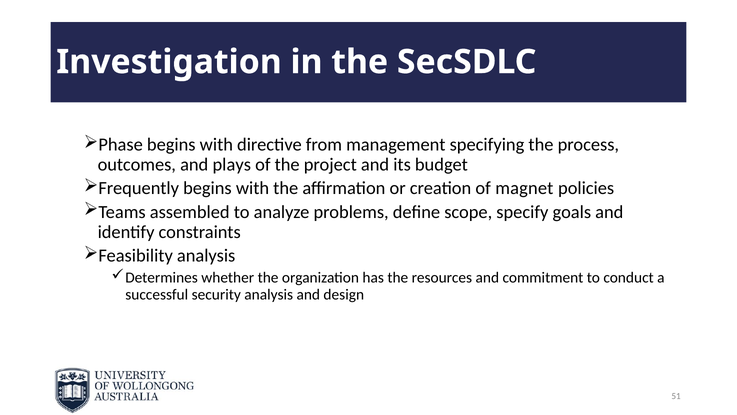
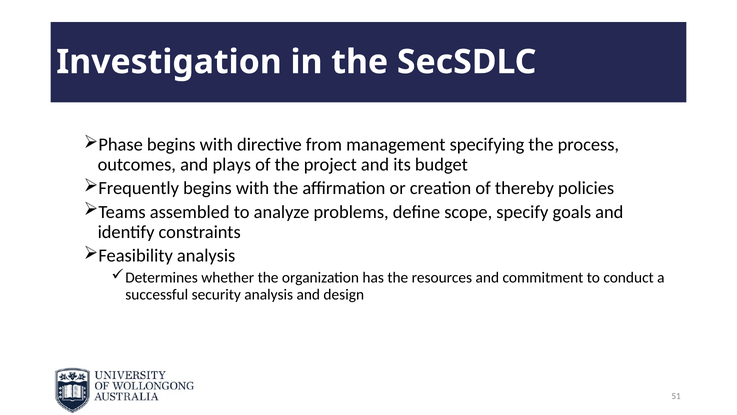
magnet: magnet -> thereby
